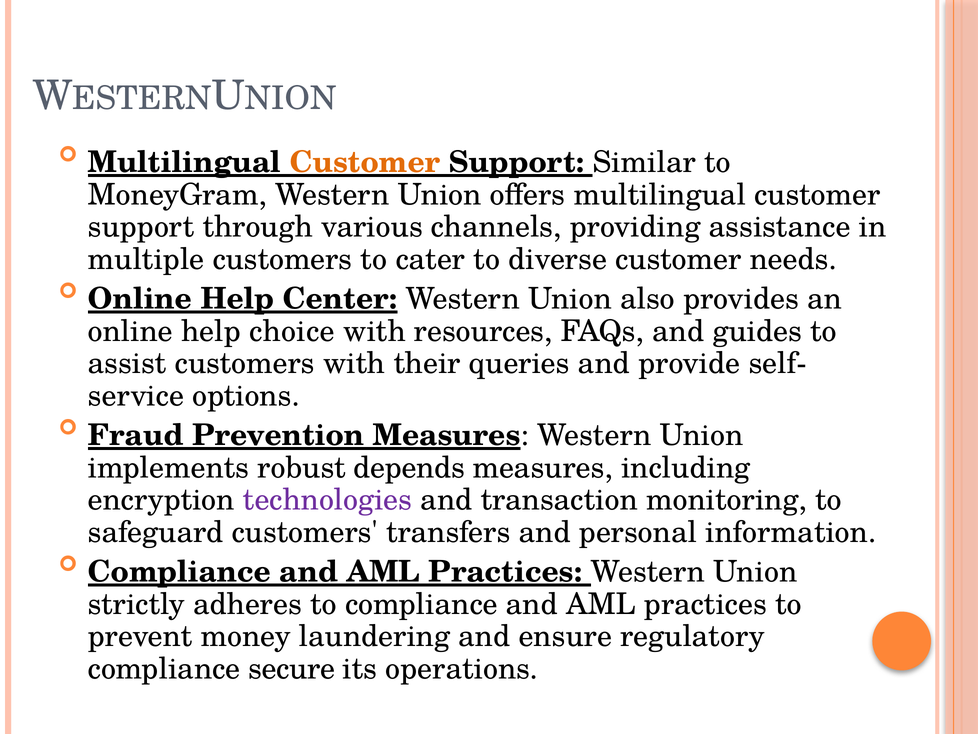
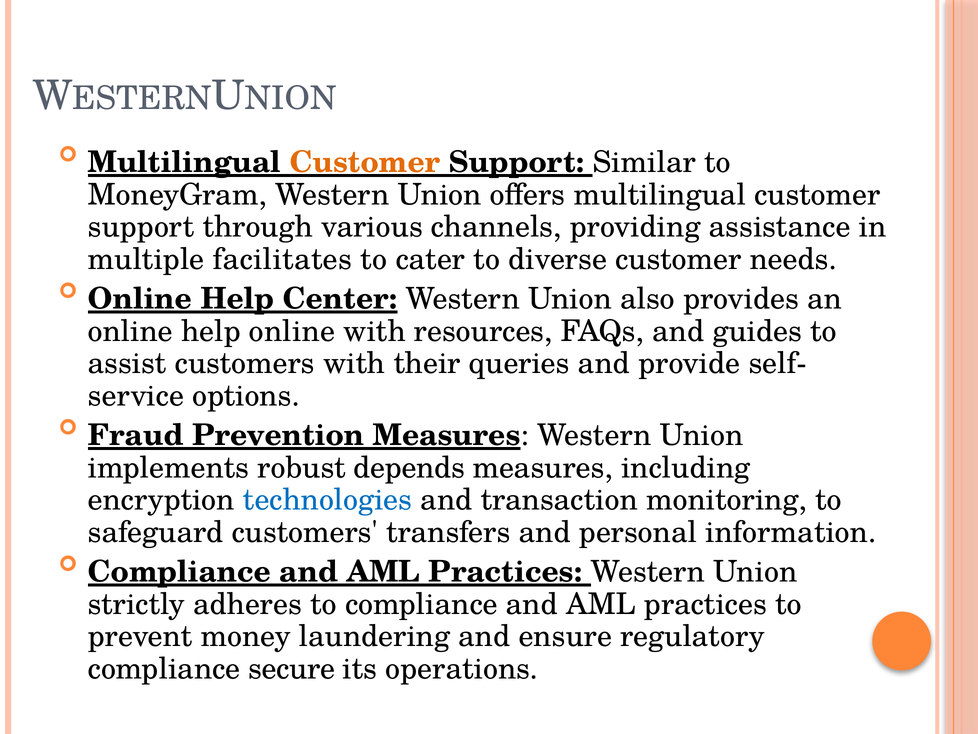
multiple customers: customers -> facilitates
help choice: choice -> online
technologies colour: purple -> blue
